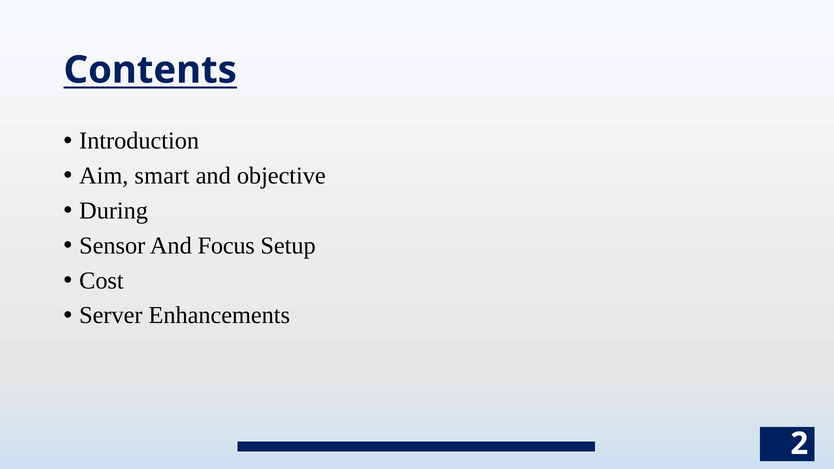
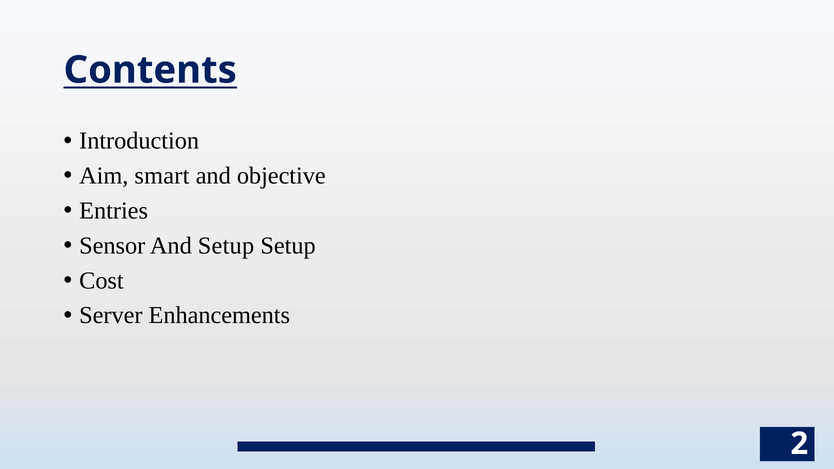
During: During -> Entries
And Focus: Focus -> Setup
